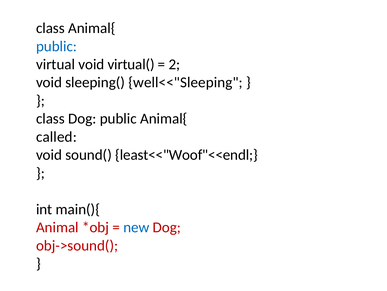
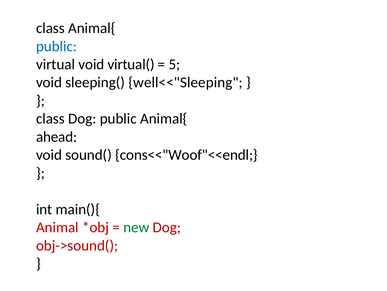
2: 2 -> 5
called: called -> ahead
least<<"Woof"<<endl: least<<"Woof"<<endl -> cons<<"Woof"<<endl
new colour: blue -> green
